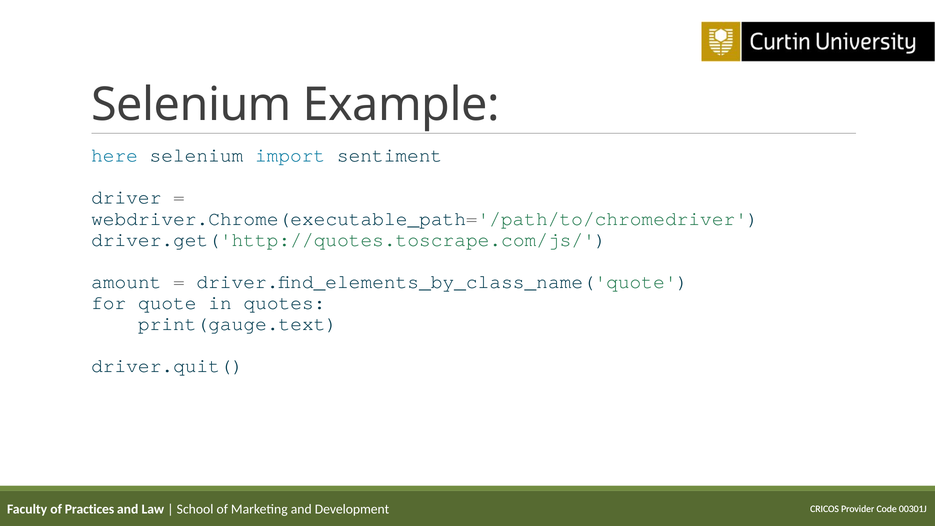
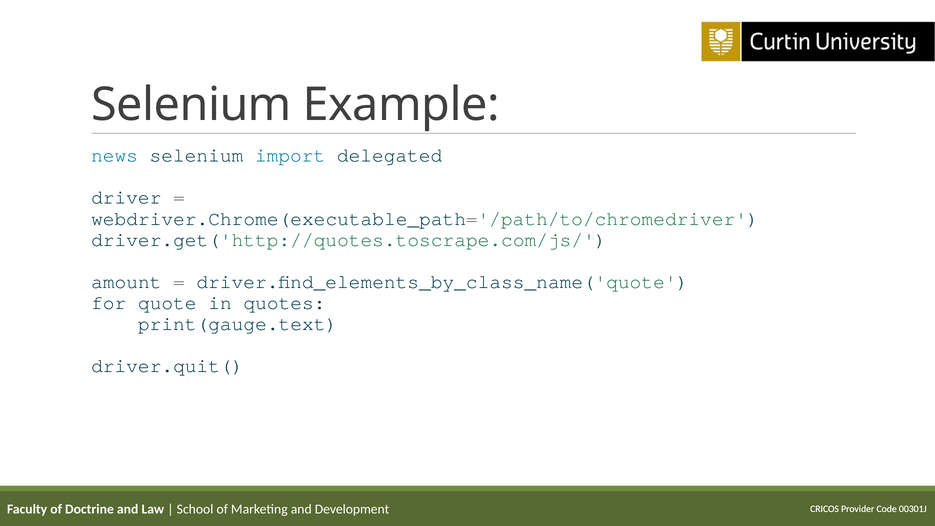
here: here -> news
sentiment: sentiment -> delegated
Practices: Practices -> Doctrine
